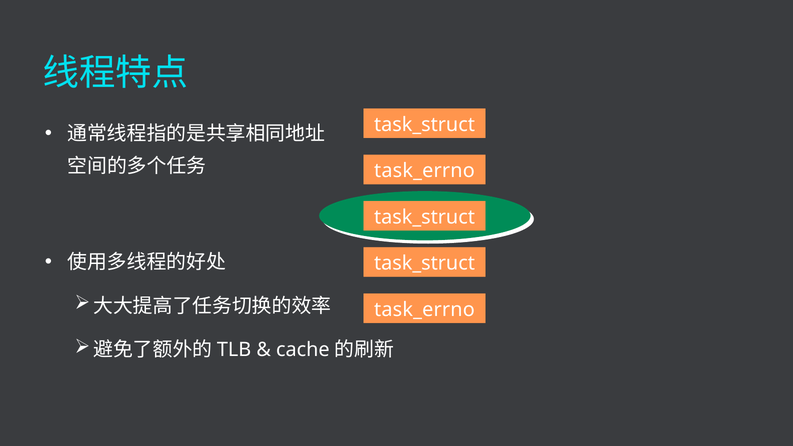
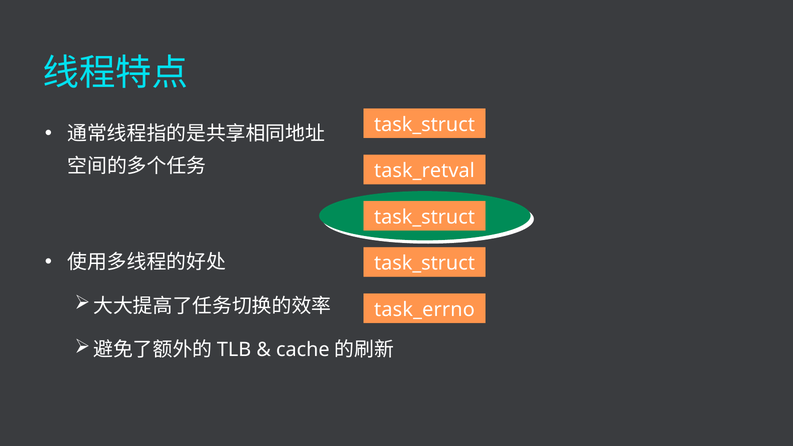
task_errno at (424, 171): task_errno -> task_retval
